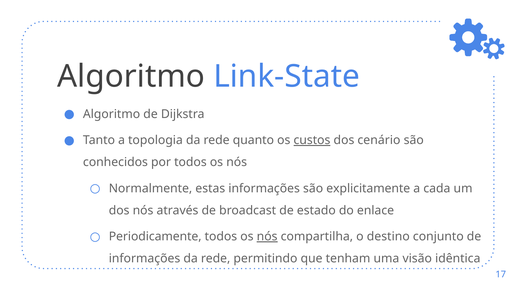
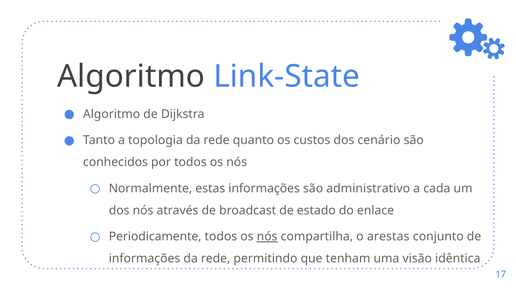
custos underline: present -> none
explicitamente: explicitamente -> administrativo
destino: destino -> arestas
